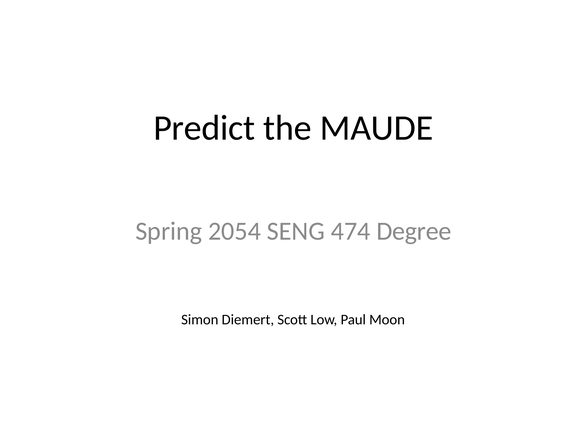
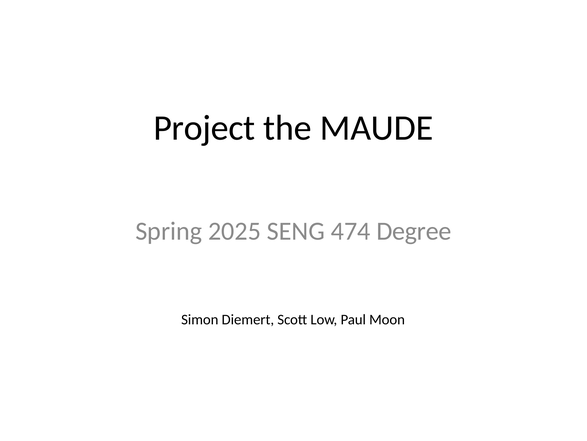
Predict: Predict -> Project
2054: 2054 -> 2025
